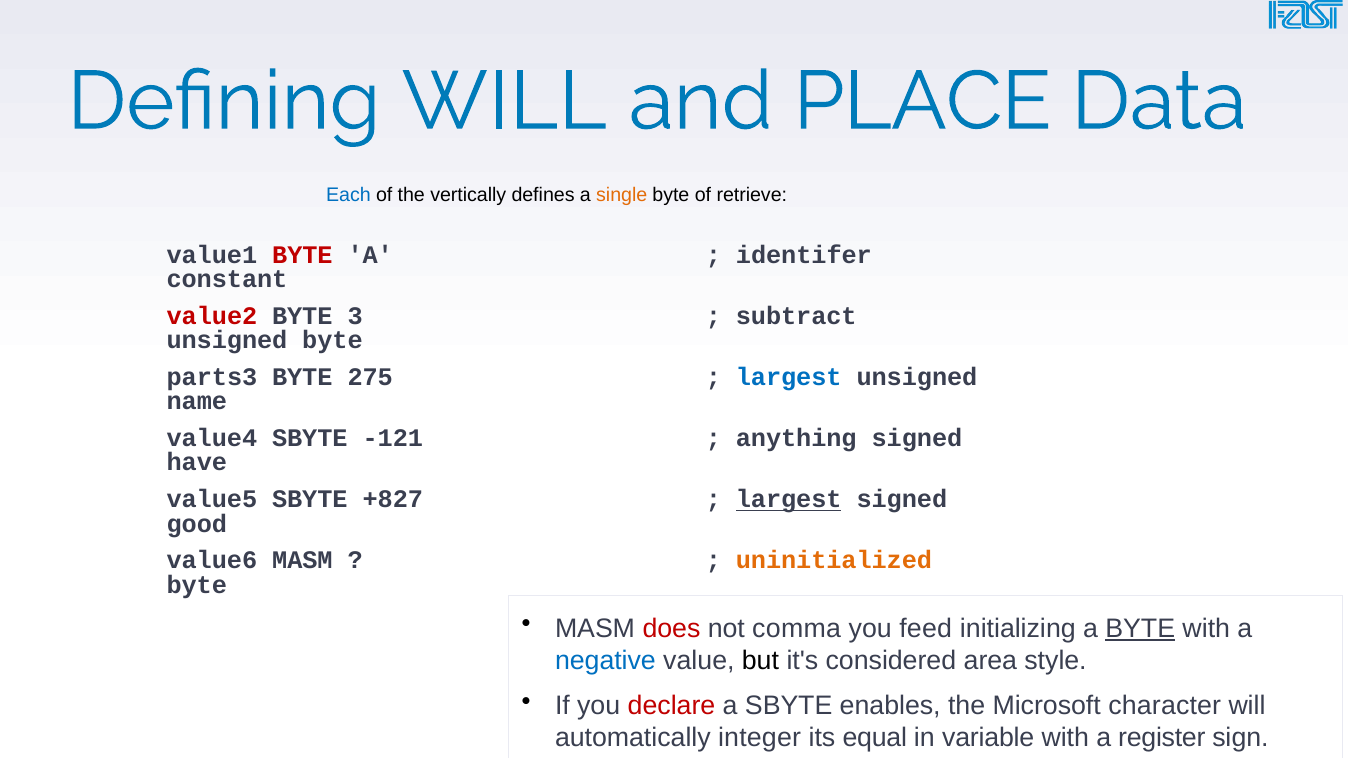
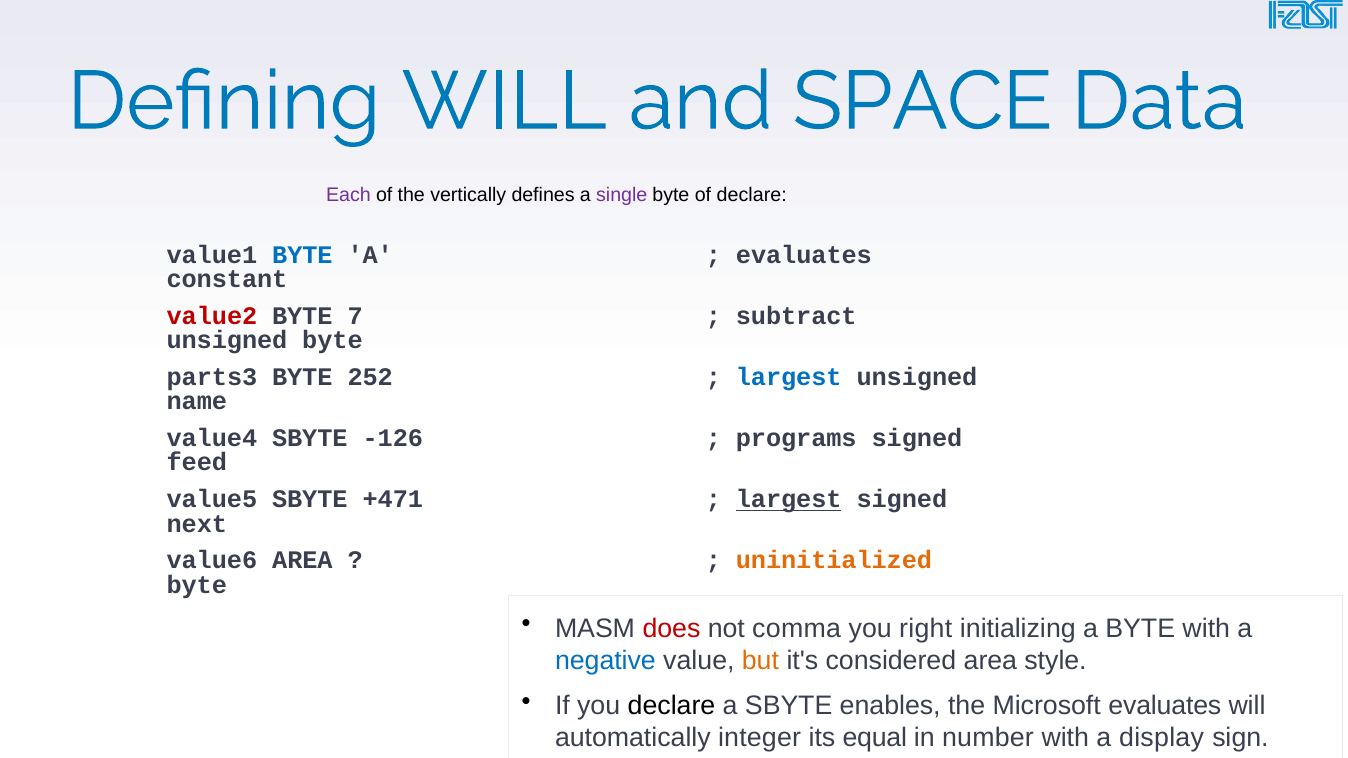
PLACE: PLACE -> SPACE
Each colour: blue -> purple
single colour: orange -> purple
of retrieve: retrieve -> declare
BYTE at (302, 255) colour: red -> blue
identifer at (804, 255): identifer -> evaluates
3: 3 -> 7
275: 275 -> 252
-121: -121 -> -126
anything: anything -> programs
have: have -> feed
+827: +827 -> +471
good: good -> next
value6 MASM: MASM -> AREA
feed: feed -> right
BYTE at (1140, 629) underline: present -> none
but colour: black -> orange
declare at (671, 706) colour: red -> black
Microsoft character: character -> evaluates
variable: variable -> number
register: register -> display
